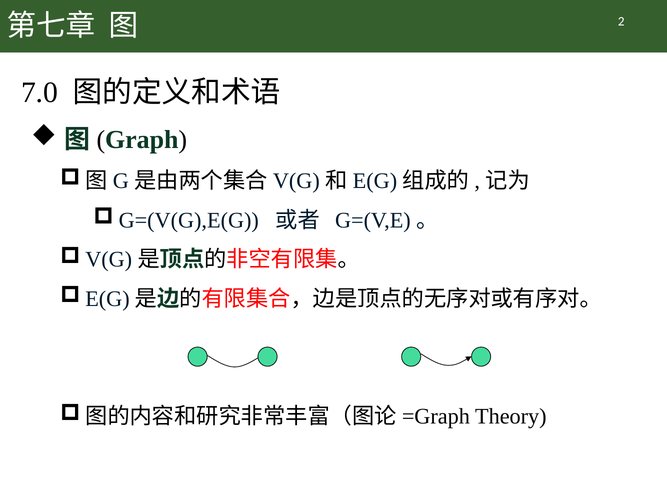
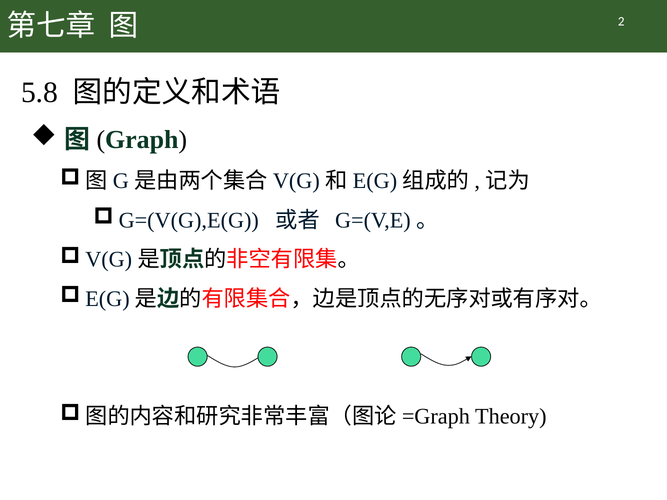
7.0: 7.0 -> 5.8
